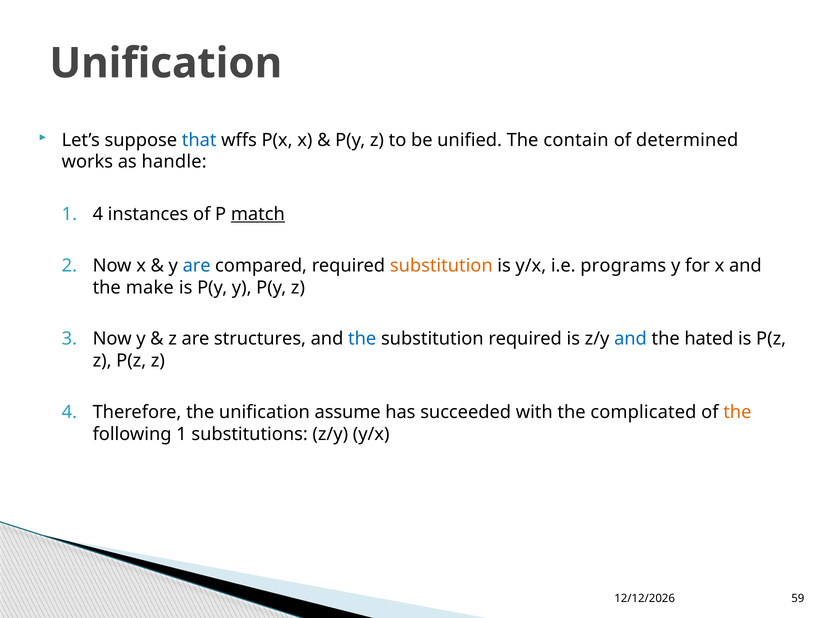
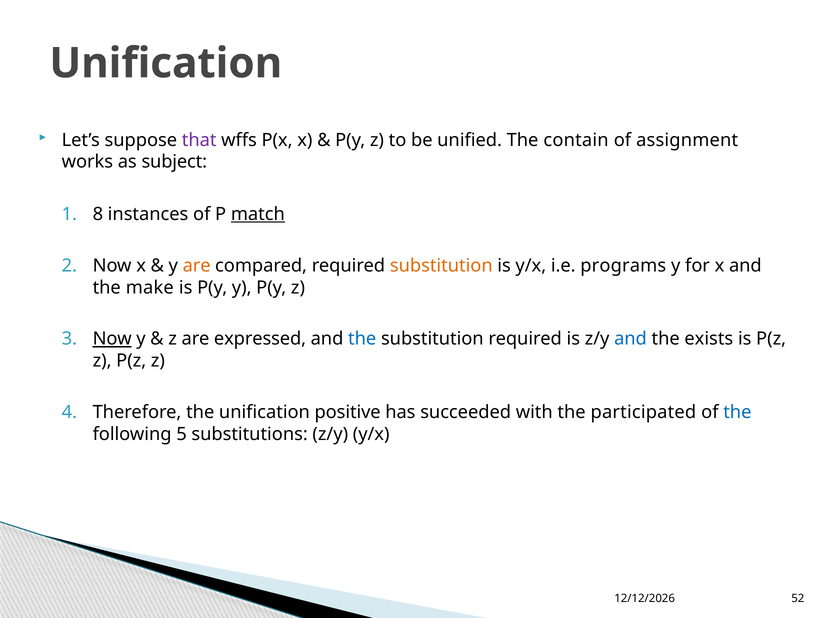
that colour: blue -> purple
determined: determined -> assignment
handle: handle -> subject
4 at (98, 214): 4 -> 8
are at (197, 266) colour: blue -> orange
Now at (112, 339) underline: none -> present
structures: structures -> expressed
hated: hated -> exists
assume: assume -> positive
complicated: complicated -> participated
the at (737, 412) colour: orange -> blue
following 1: 1 -> 5
59: 59 -> 52
